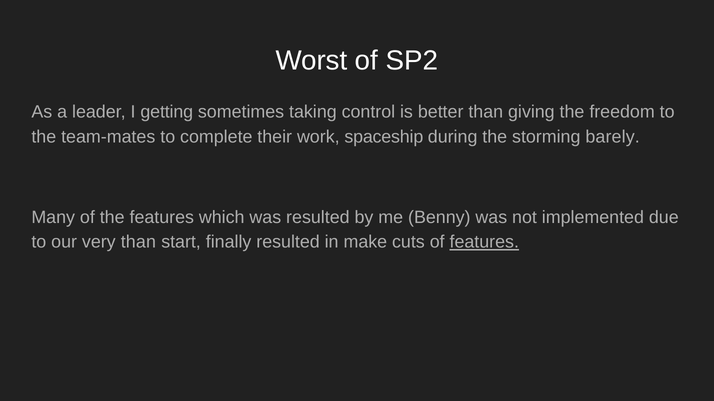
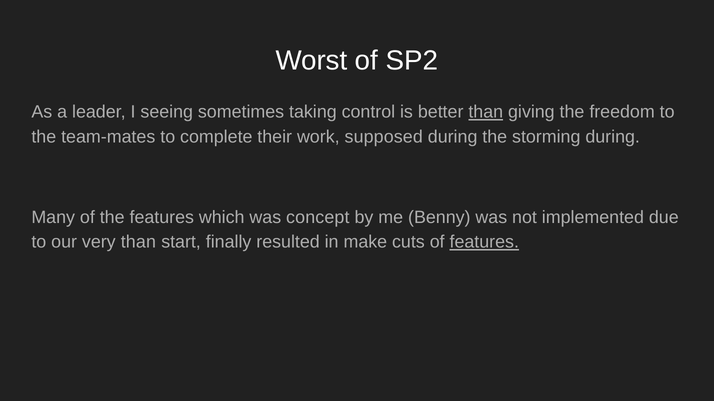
getting: getting -> seeing
than at (486, 112) underline: none -> present
spaceship: spaceship -> supposed
storming barely: barely -> during
was resulted: resulted -> concept
